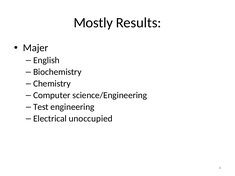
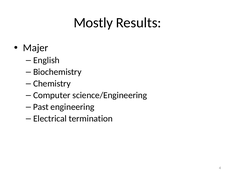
Test: Test -> Past
unoccupied: unoccupied -> termination
